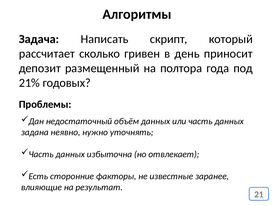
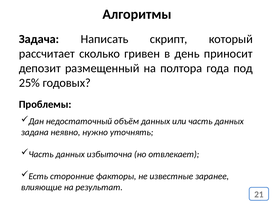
21%: 21% -> 25%
